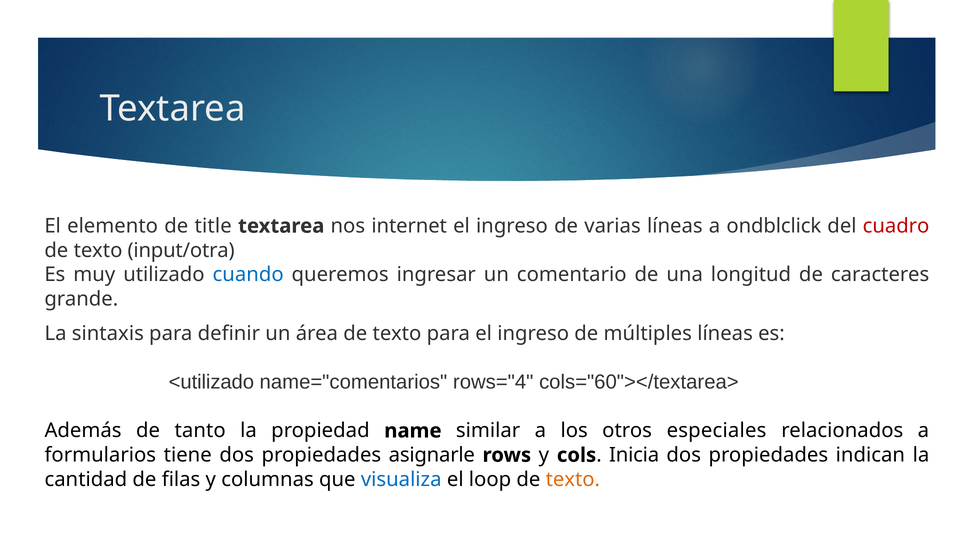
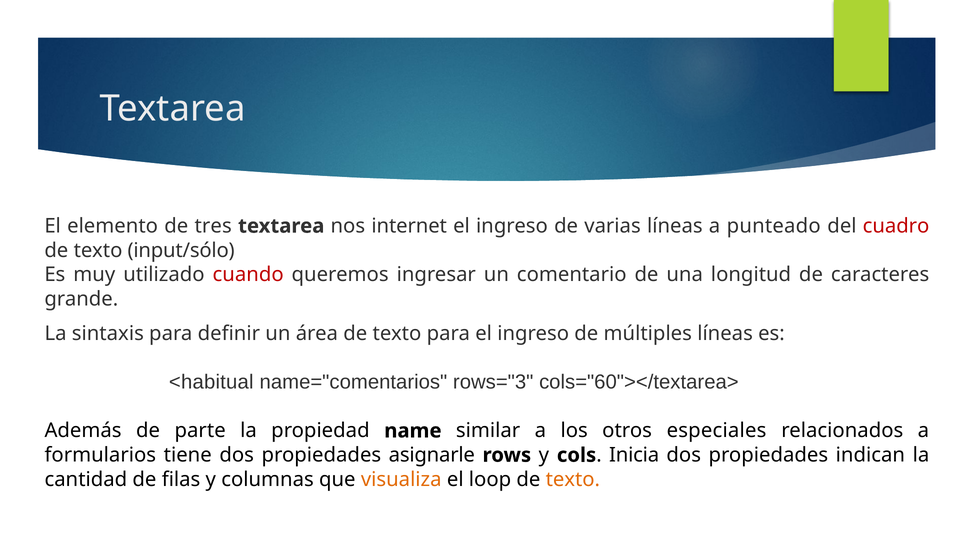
title: title -> tres
ondblclick: ondblclick -> punteado
input/otra: input/otra -> input/sólo
cuando colour: blue -> red
<utilizado: <utilizado -> <habitual
rows="4: rows="4 -> rows="3
tanto: tanto -> parte
visualiza colour: blue -> orange
